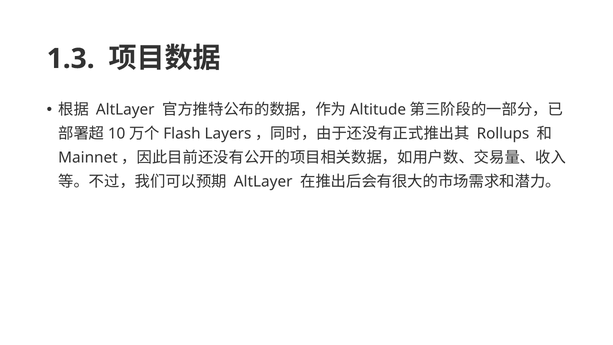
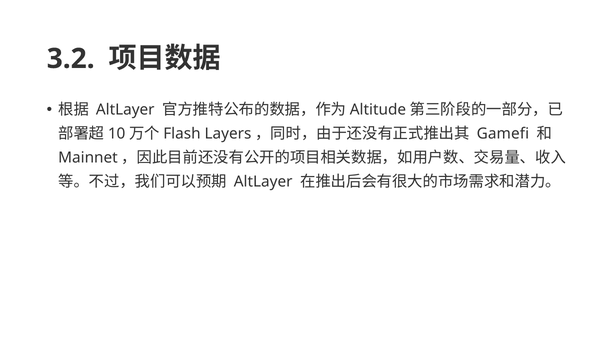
1.3: 1.3 -> 3.2
Rollups: Rollups -> Gamefi
